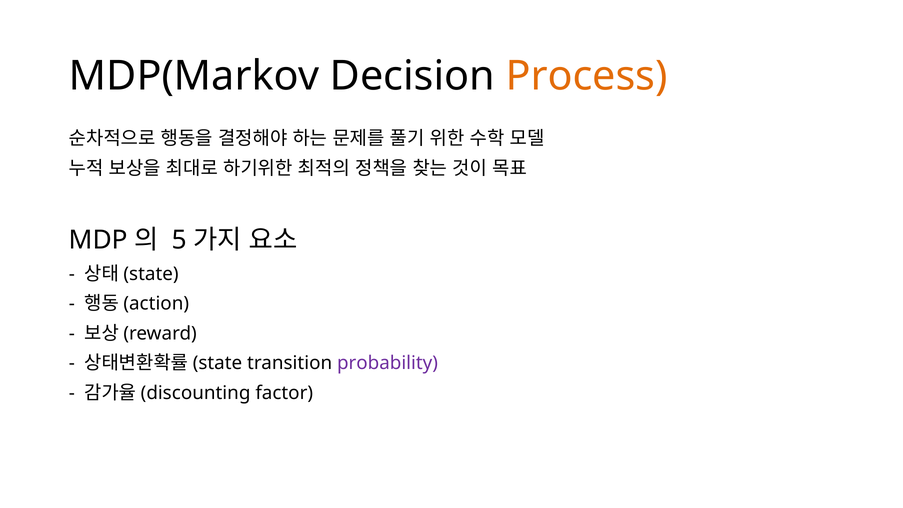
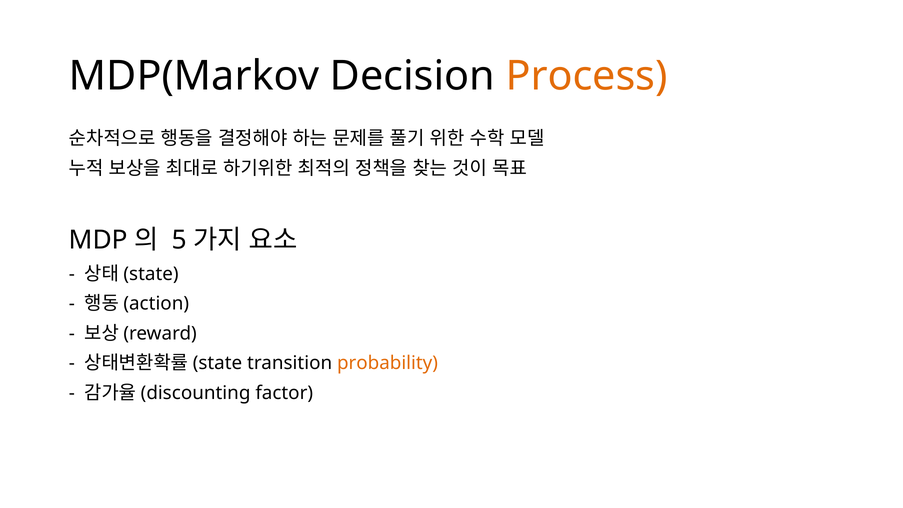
probability colour: purple -> orange
